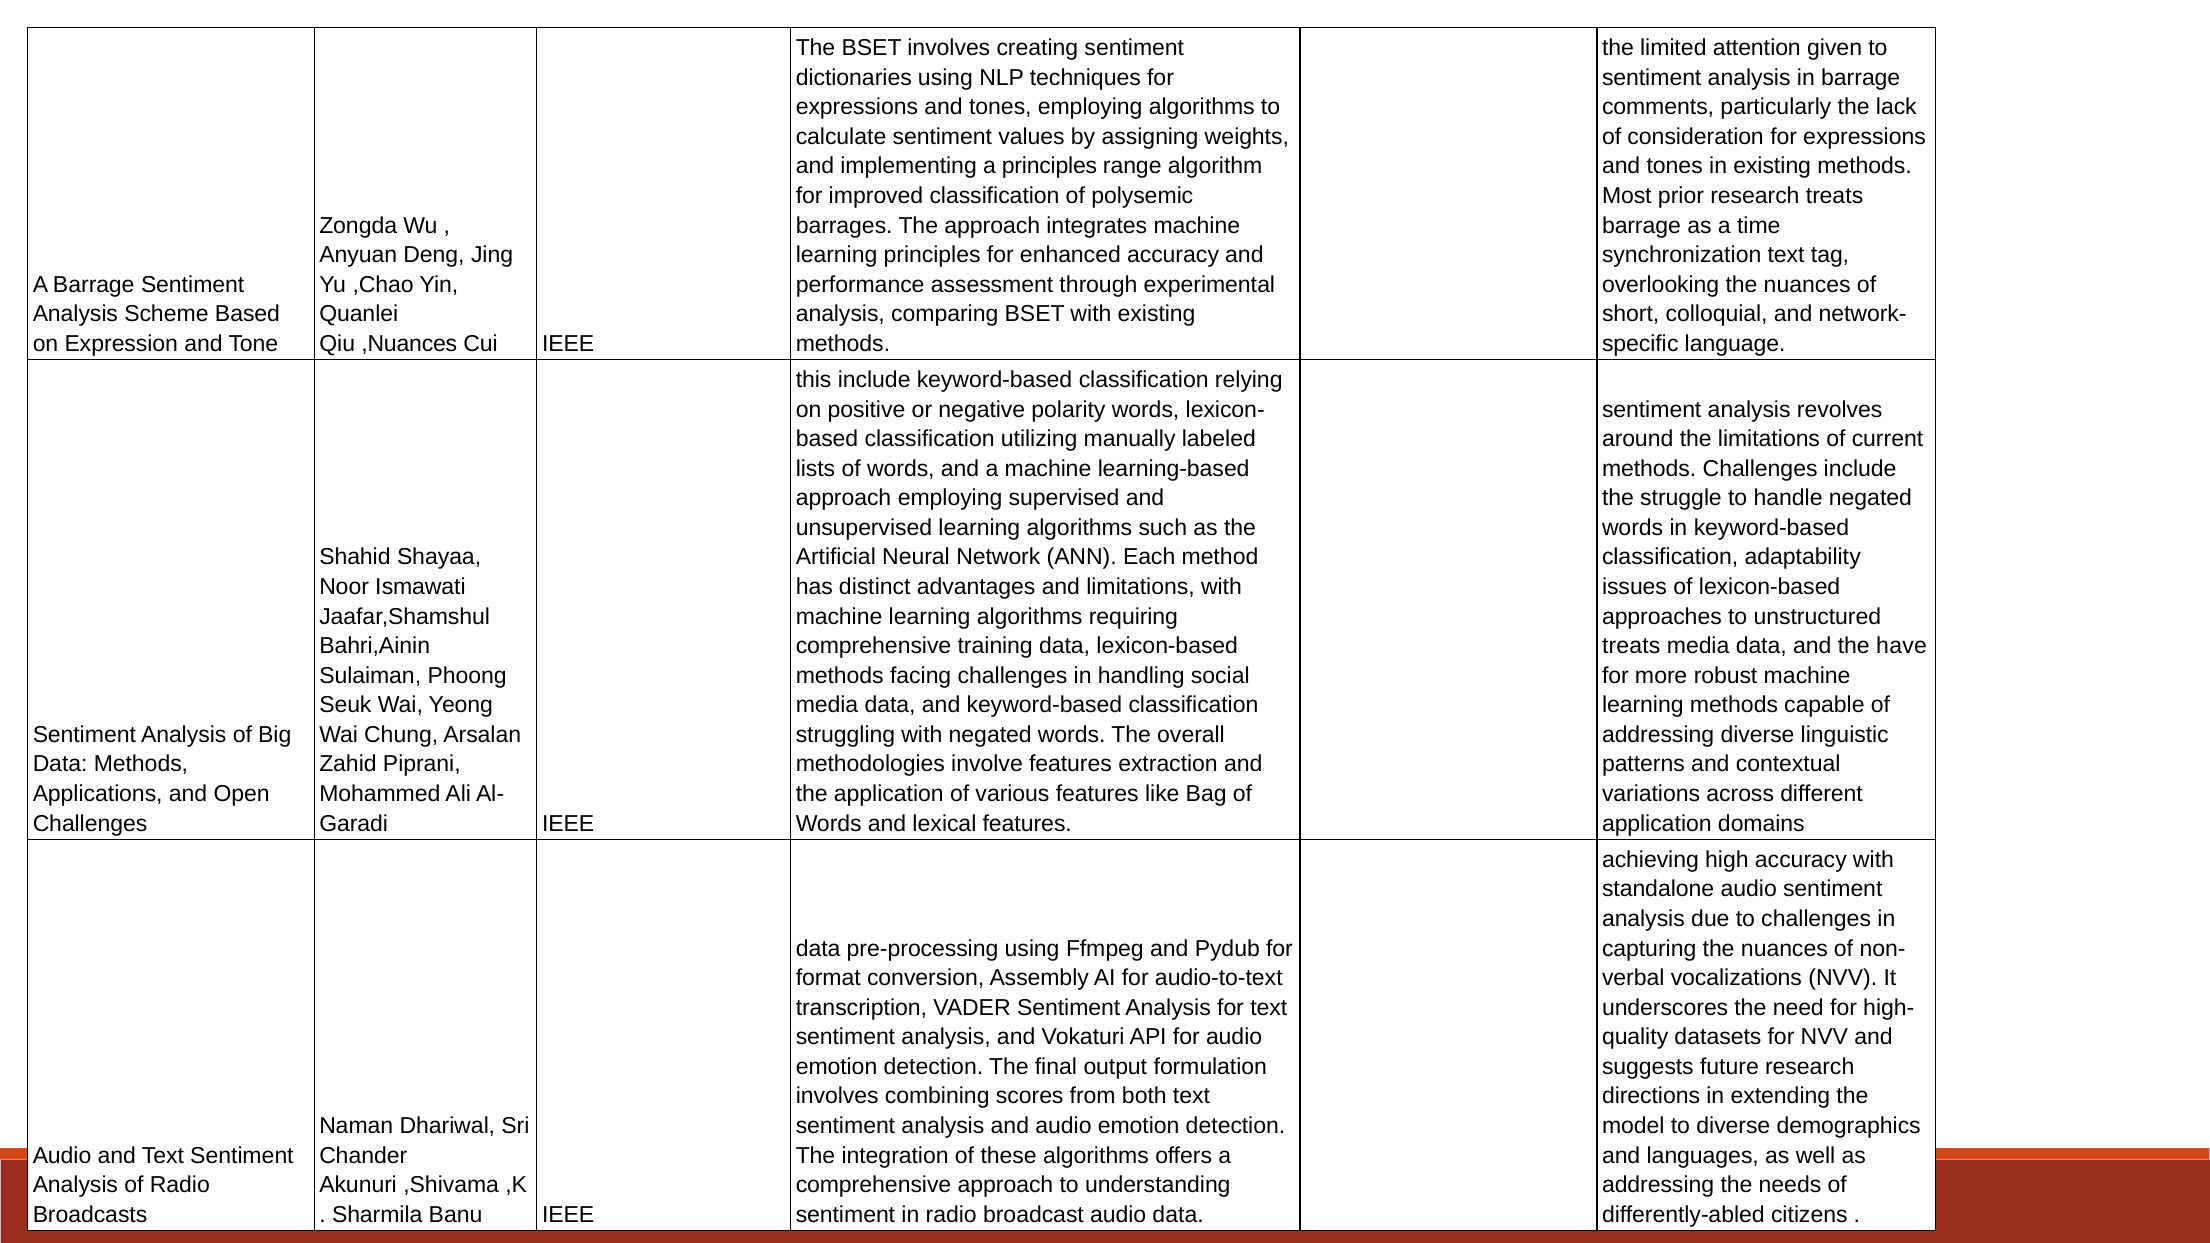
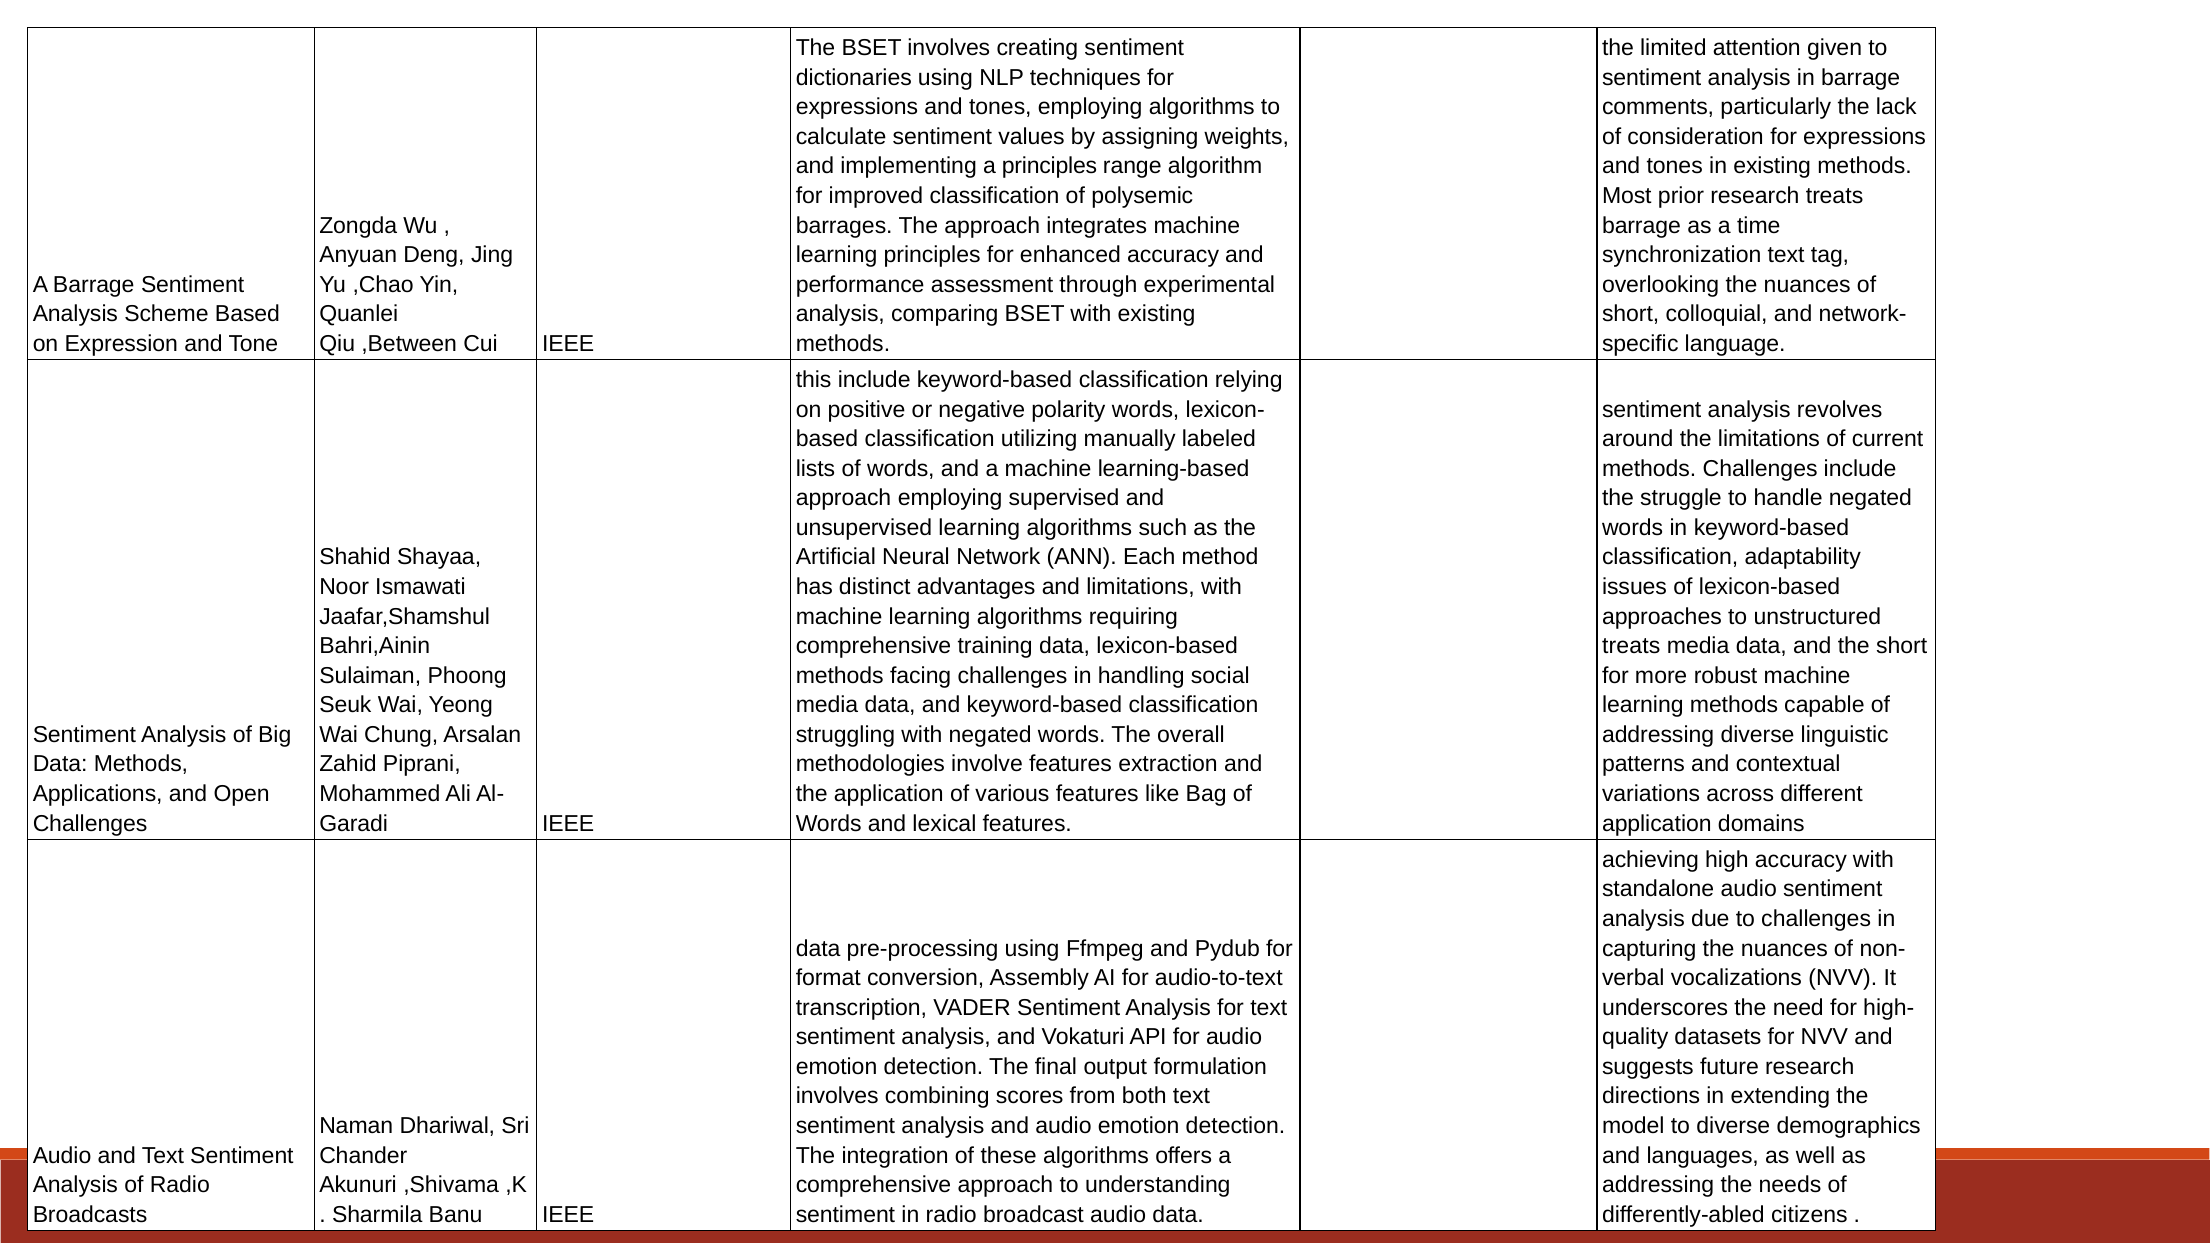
,Nuances: ,Nuances -> ,Between
the have: have -> short
